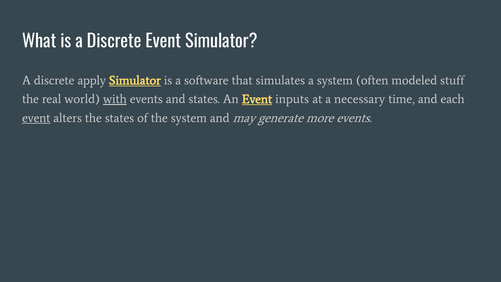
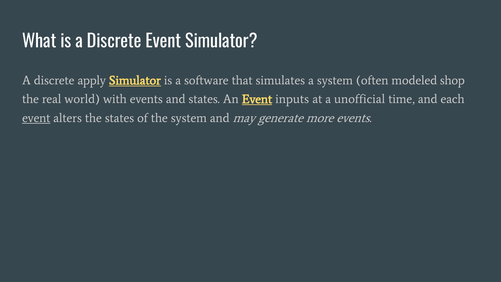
stuff: stuff -> shop
with underline: present -> none
necessary: necessary -> unofficial
